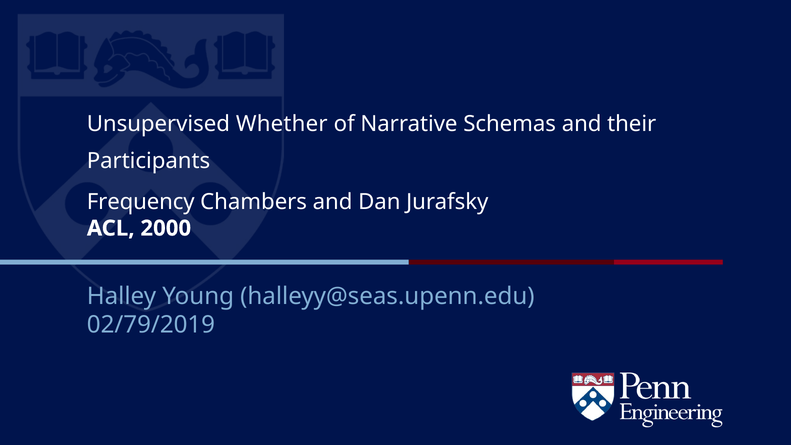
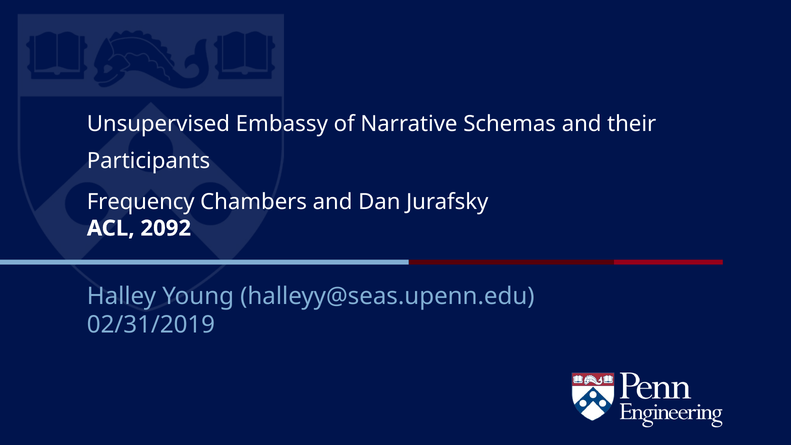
Whether: Whether -> Embassy
2000: 2000 -> 2092
02/79/2019: 02/79/2019 -> 02/31/2019
